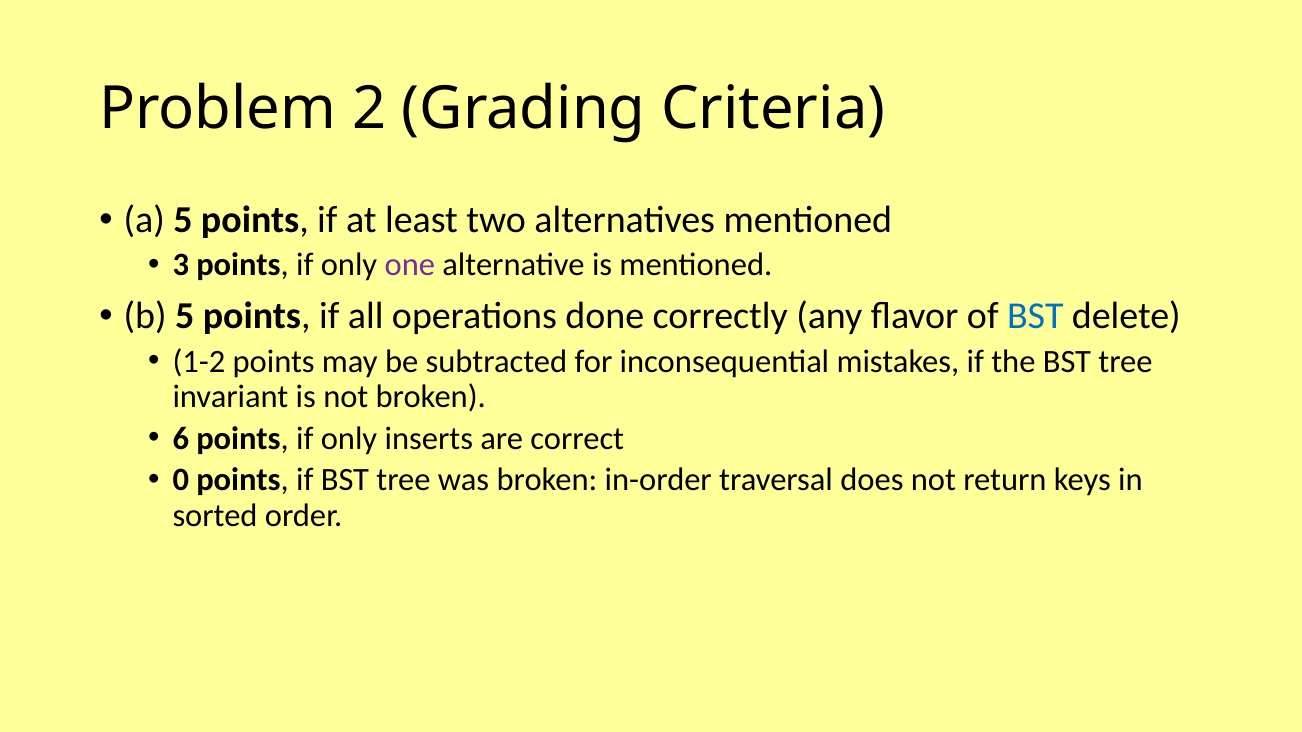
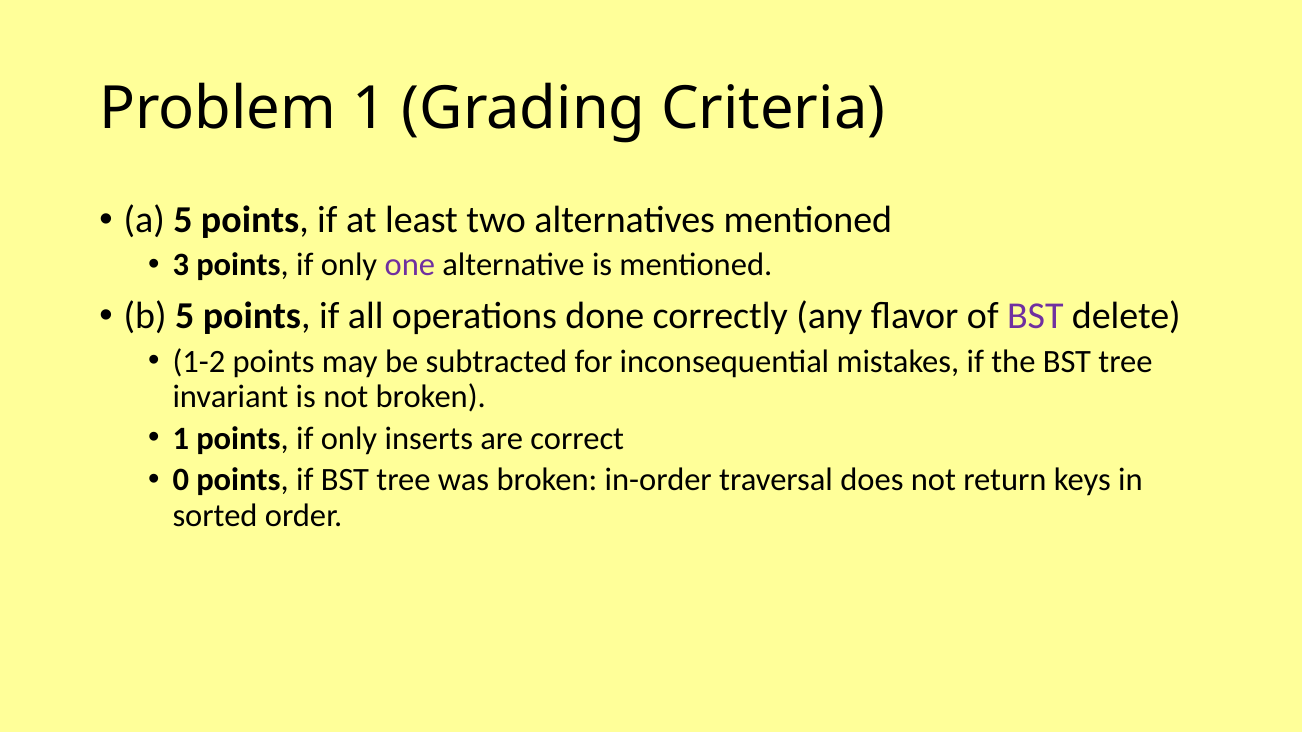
Problem 2: 2 -> 1
BST at (1035, 317) colour: blue -> purple
6 at (181, 439): 6 -> 1
